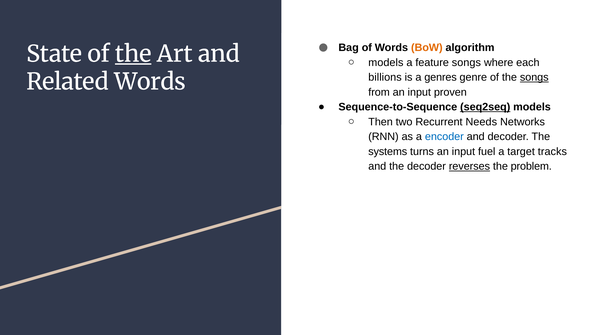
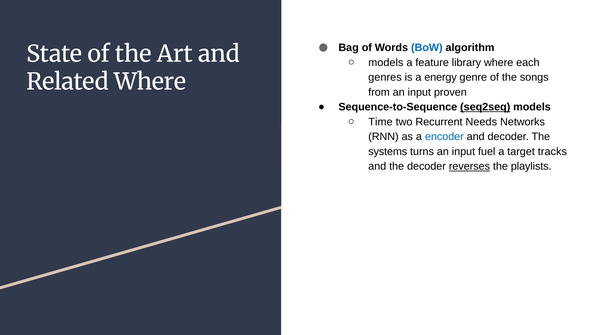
BoW colour: orange -> blue
the at (133, 54) underline: present -> none
feature songs: songs -> library
billions: billions -> genres
genres: genres -> energy
songs at (534, 77) underline: present -> none
Related Words: Words -> Where
Then: Then -> Time
problem: problem -> playlists
